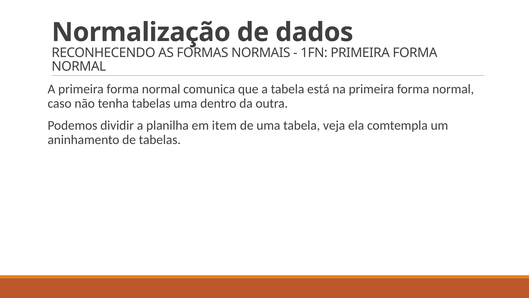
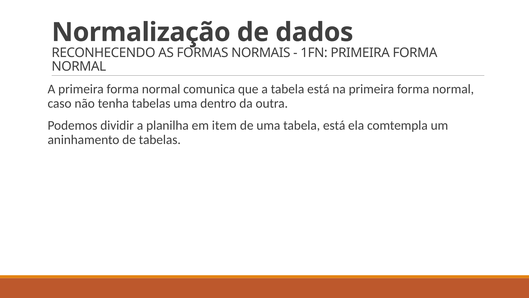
uma tabela veja: veja -> está
